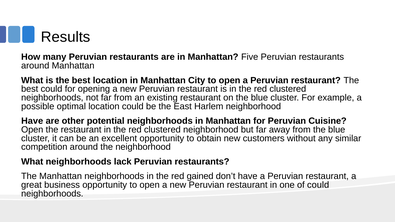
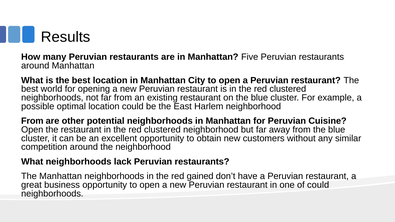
best could: could -> world
Have at (32, 121): Have -> From
